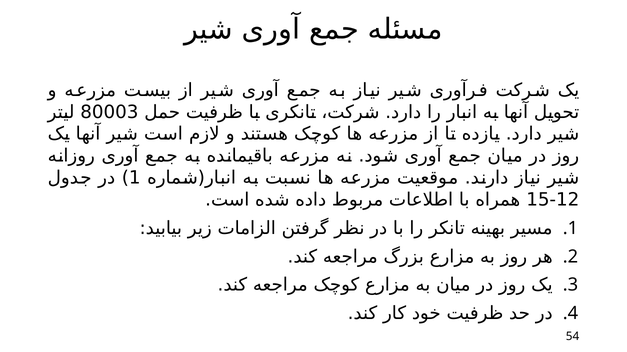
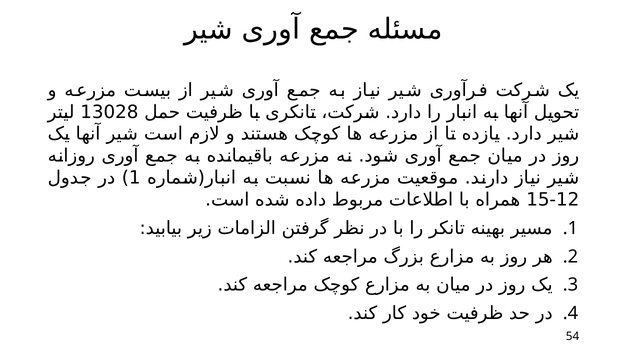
80003: 80003 -> 13028
